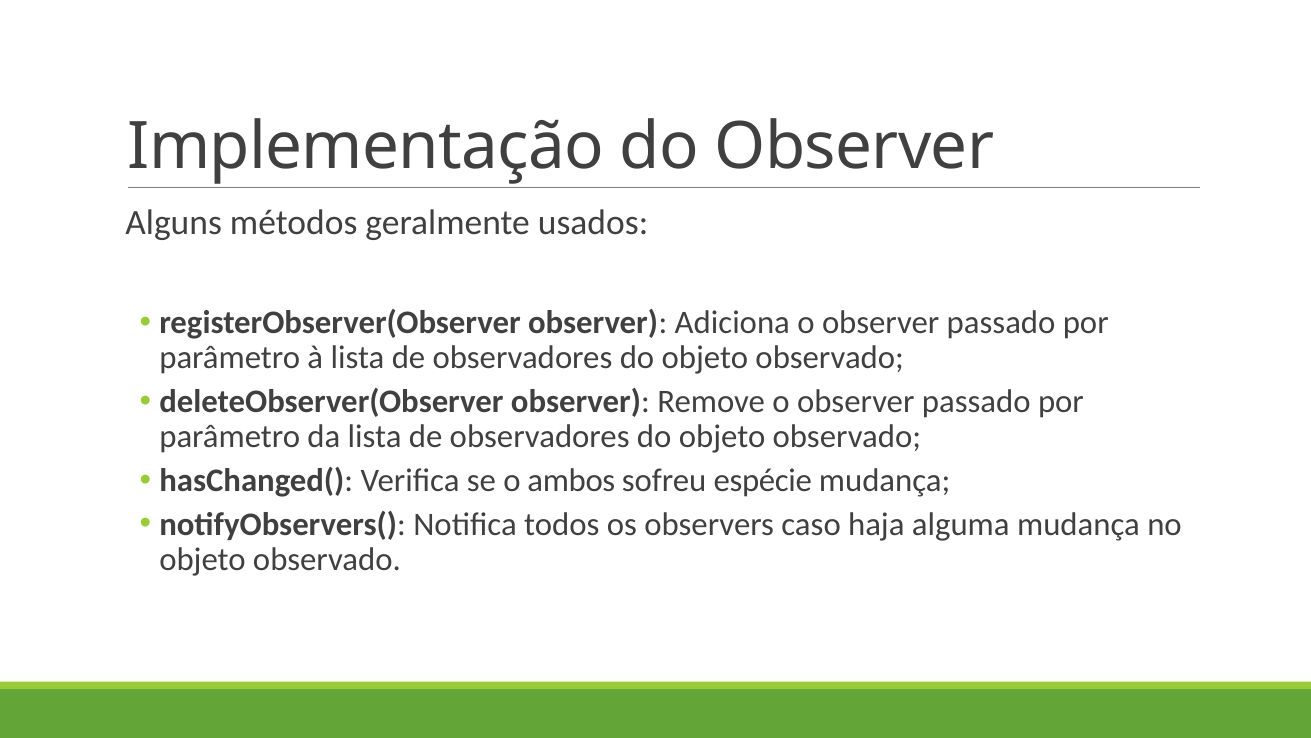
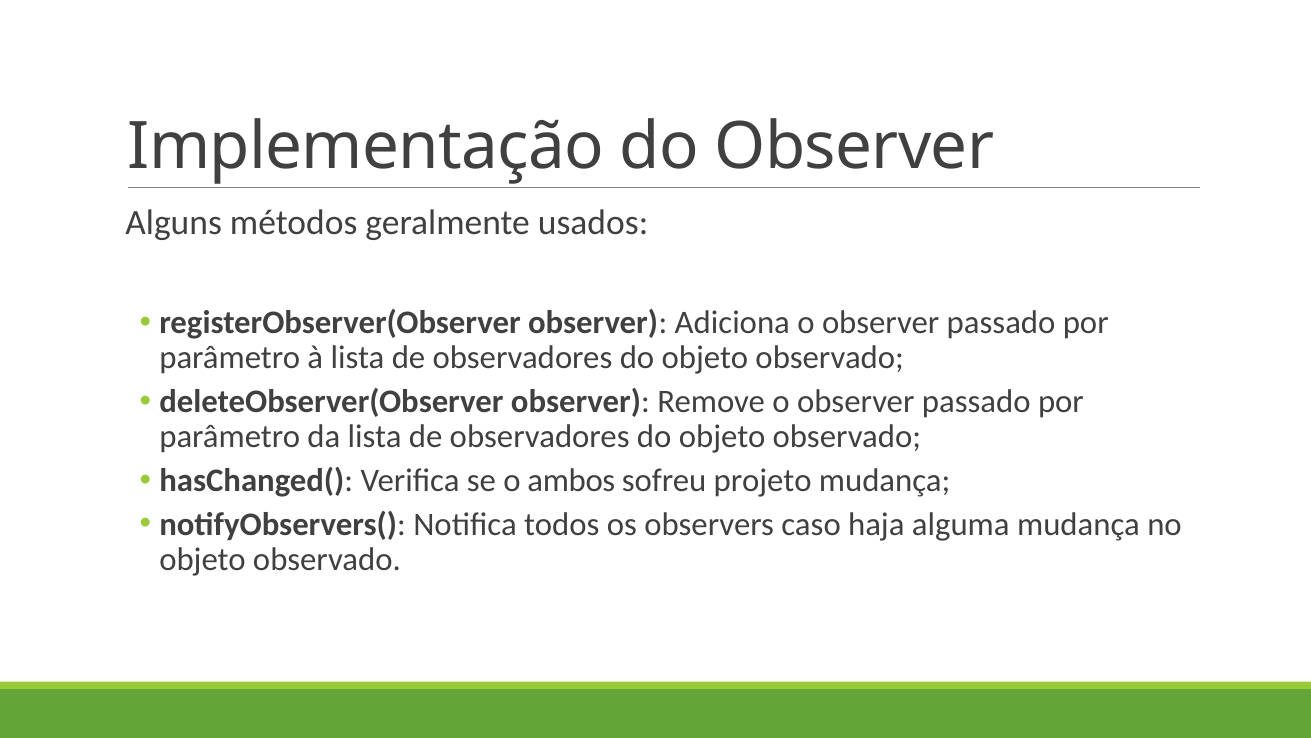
espécie: espécie -> projeto
